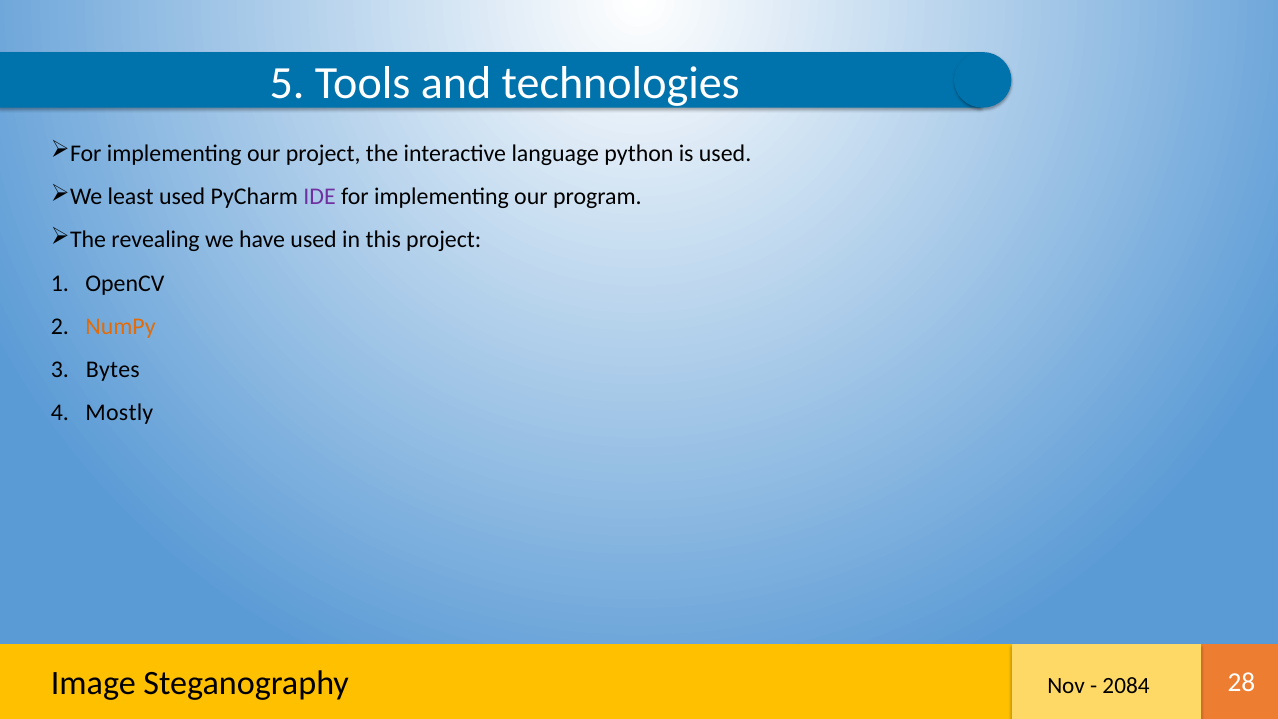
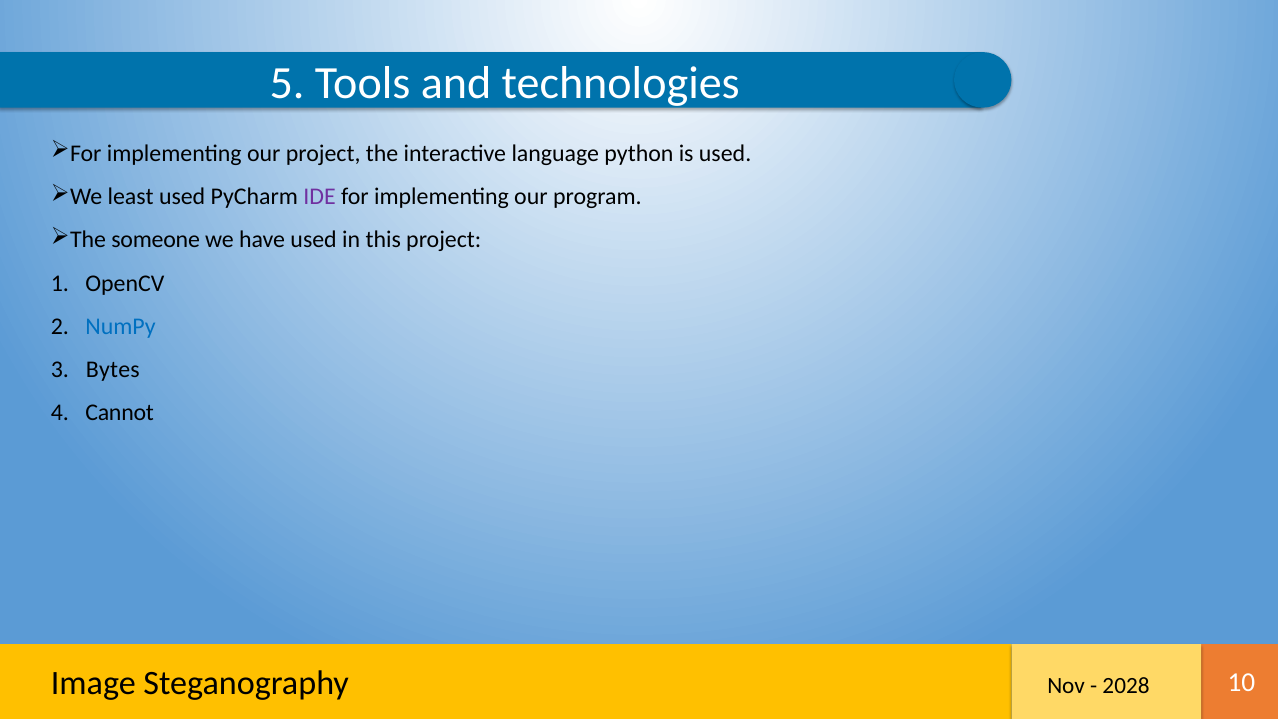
revealing: revealing -> someone
NumPy colour: orange -> blue
Mostly: Mostly -> Cannot
28: 28 -> 10
2084: 2084 -> 2028
